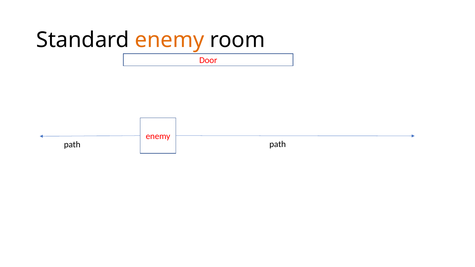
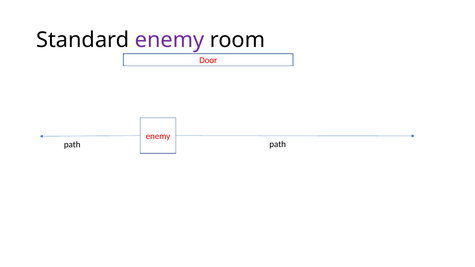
enemy at (170, 40) colour: orange -> purple
